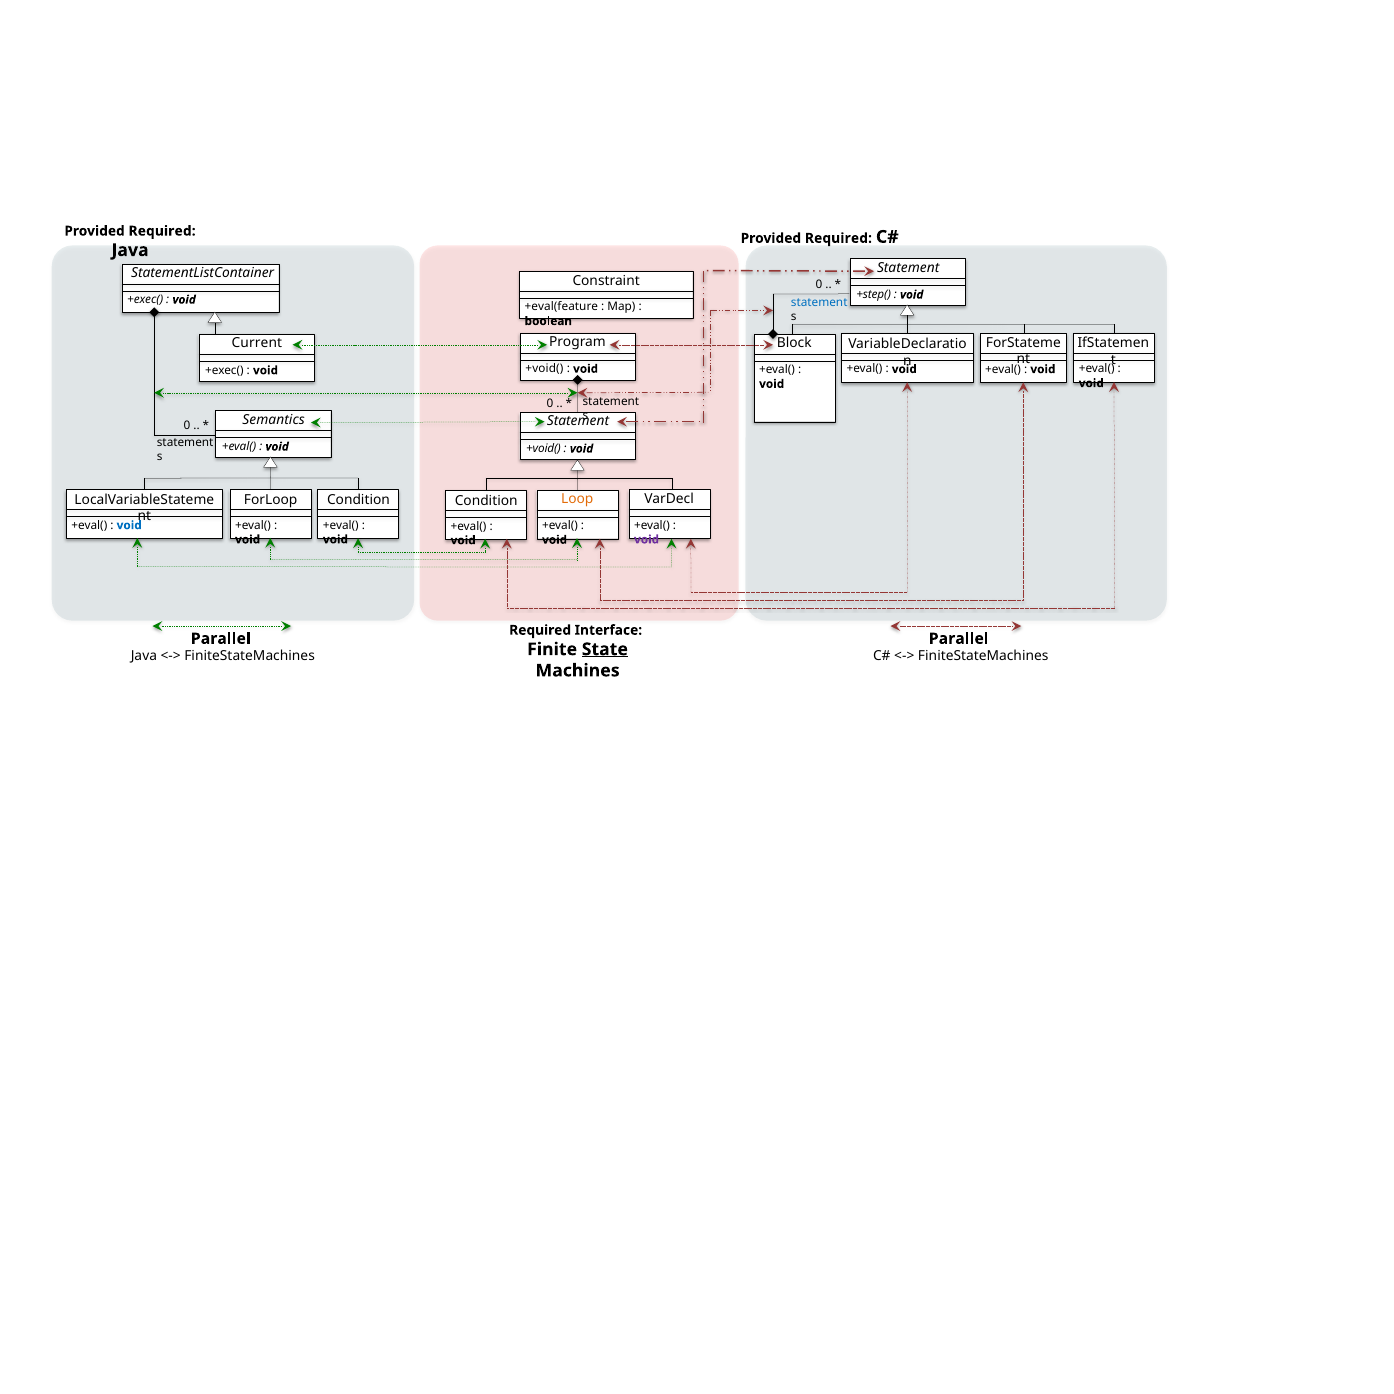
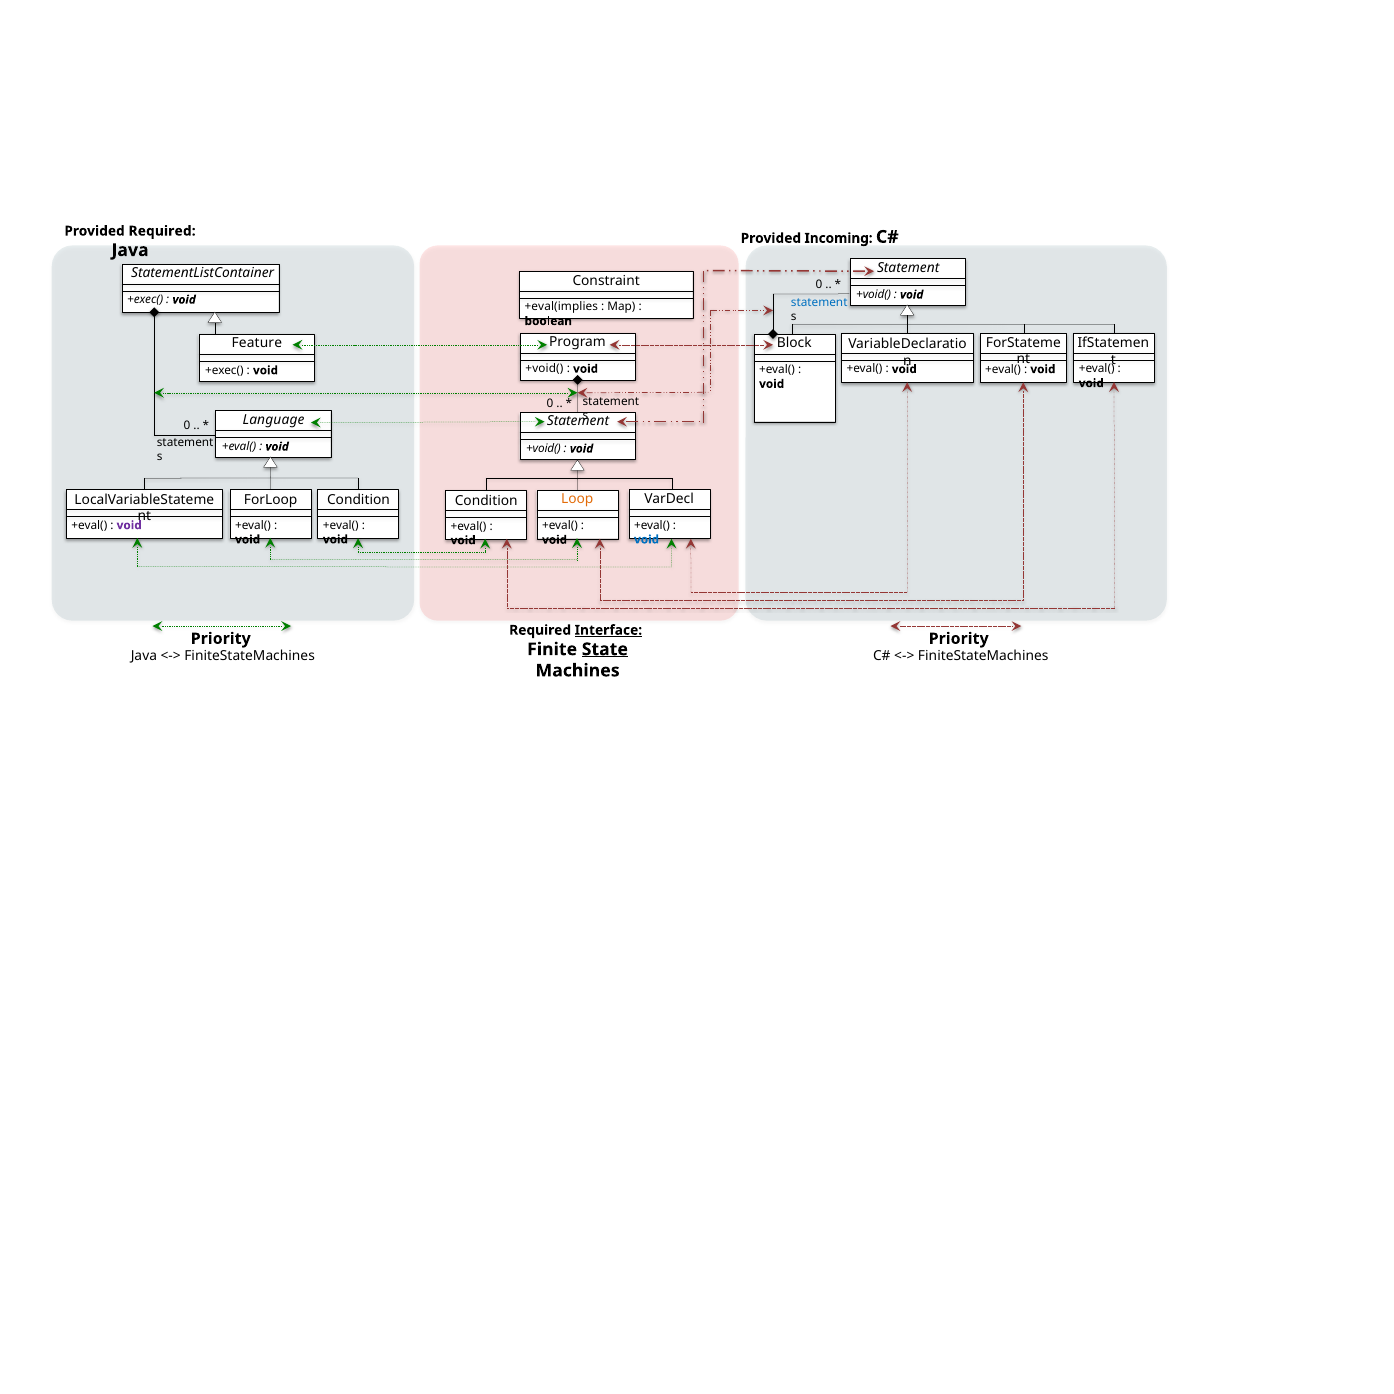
Required at (838, 238): Required -> Incoming
+step( at (874, 295): +step( -> +void(
+eval(feature: +eval(feature -> +eval(implies
Current: Current -> Feature
Semantics: Semantics -> Language
void at (129, 525) colour: blue -> purple
void at (647, 540) colour: purple -> blue
Interface underline: none -> present
Parallel at (221, 639): Parallel -> Priority
Parallel at (959, 639): Parallel -> Priority
